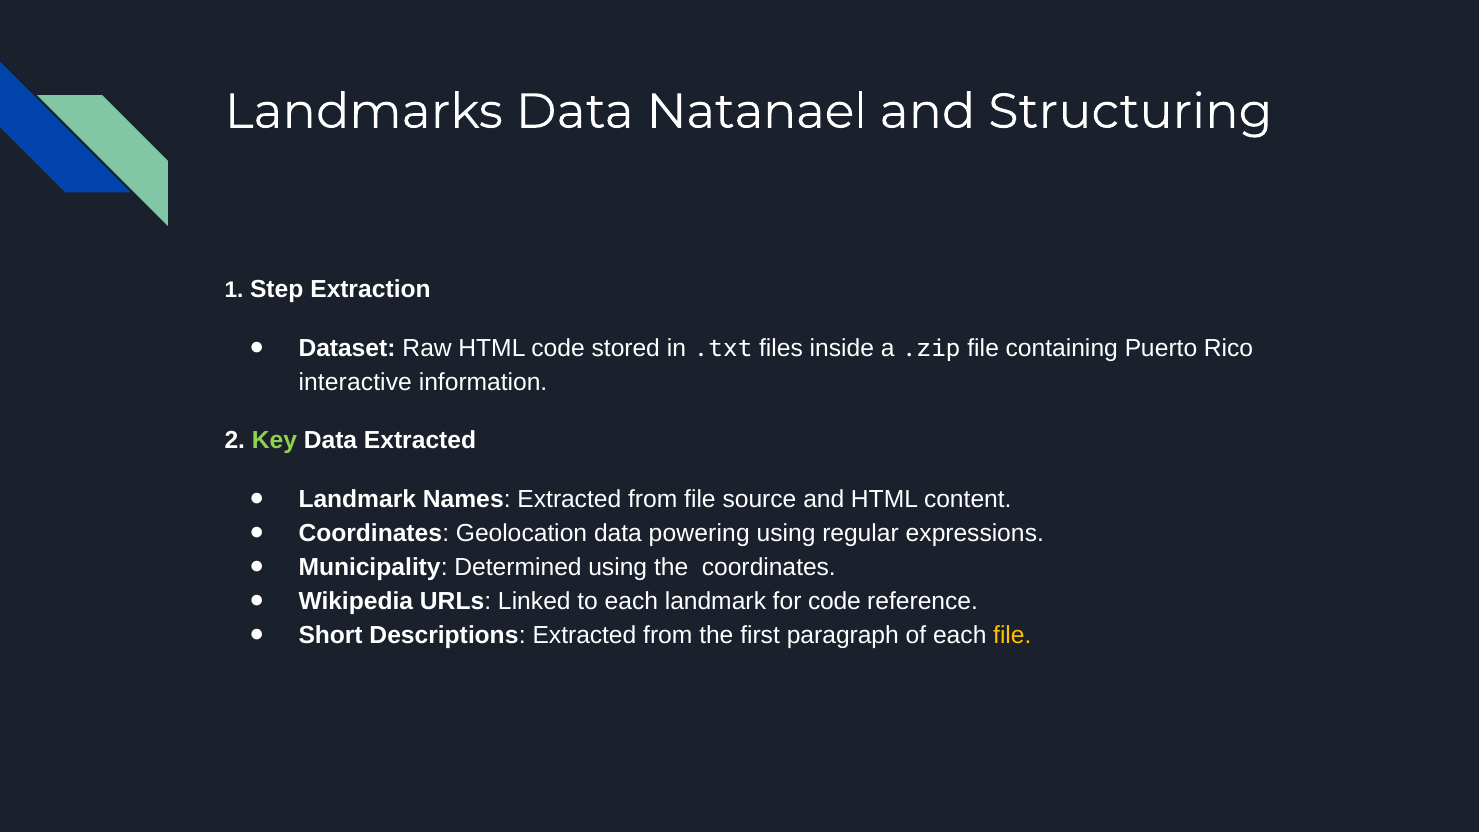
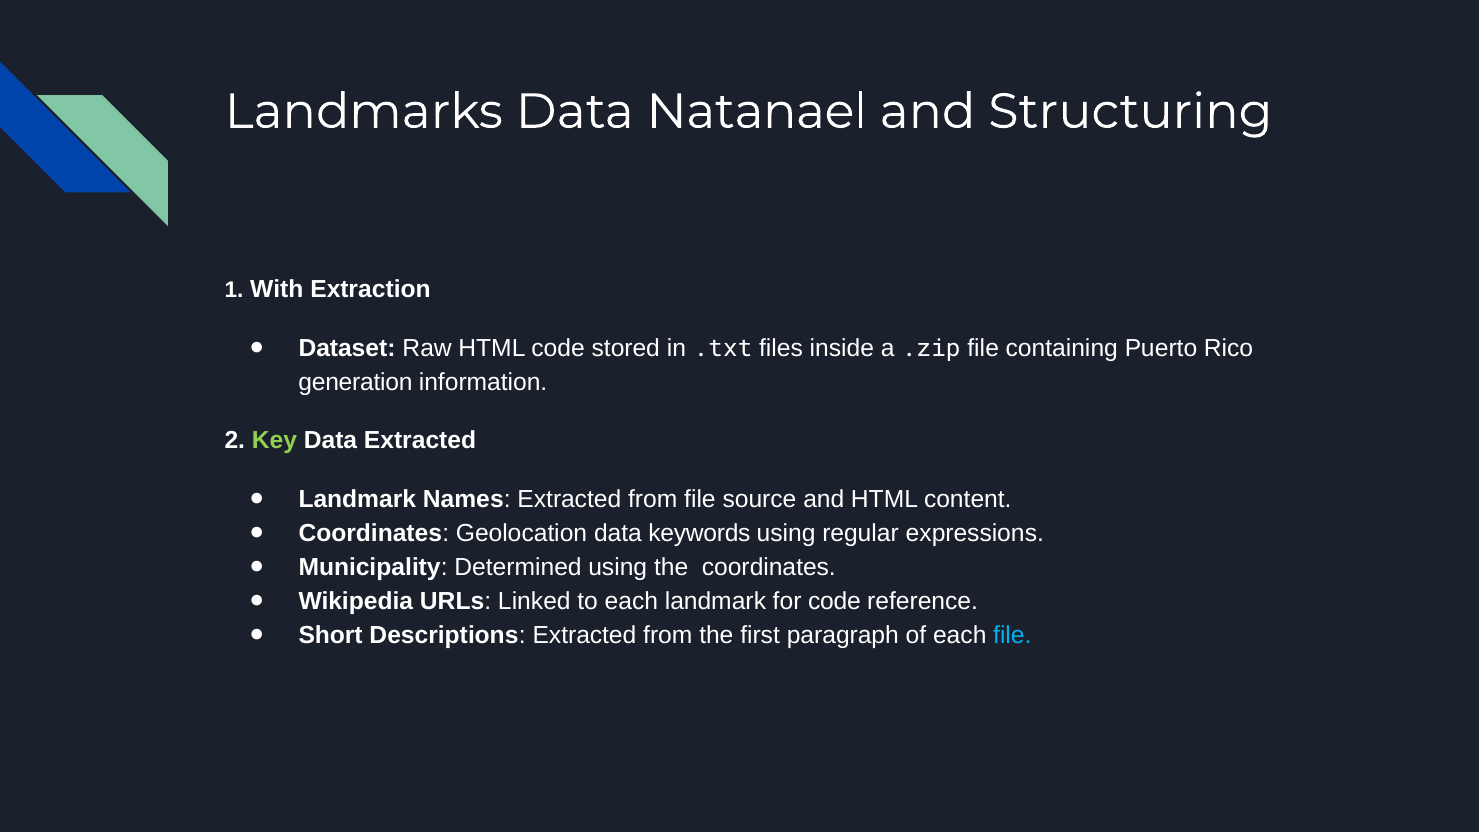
Step: Step -> With
interactive: interactive -> generation
powering: powering -> keywords
file at (1012, 635) colour: yellow -> light blue
